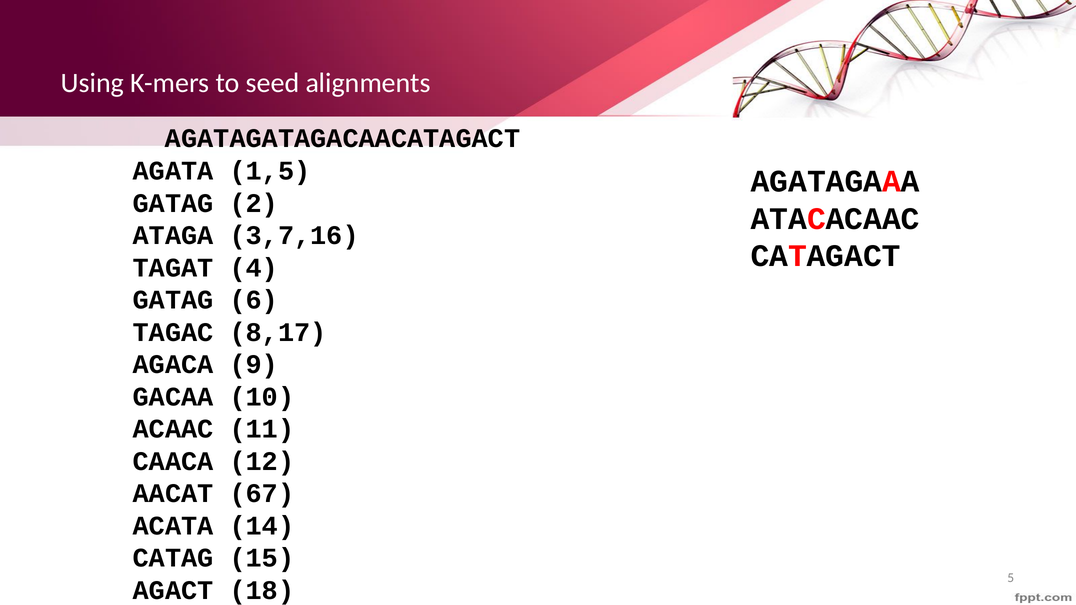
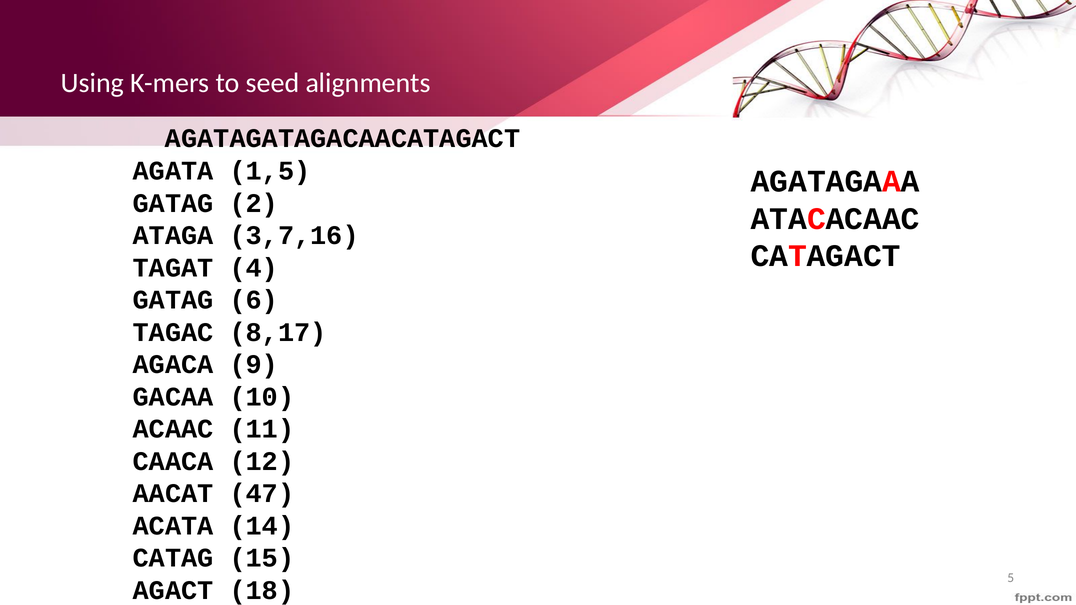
67: 67 -> 47
